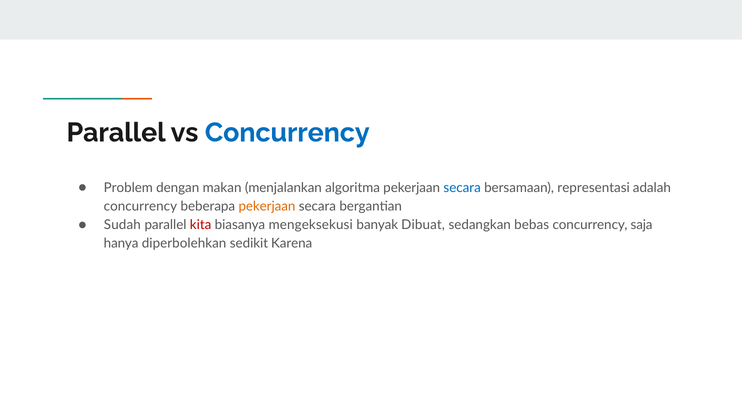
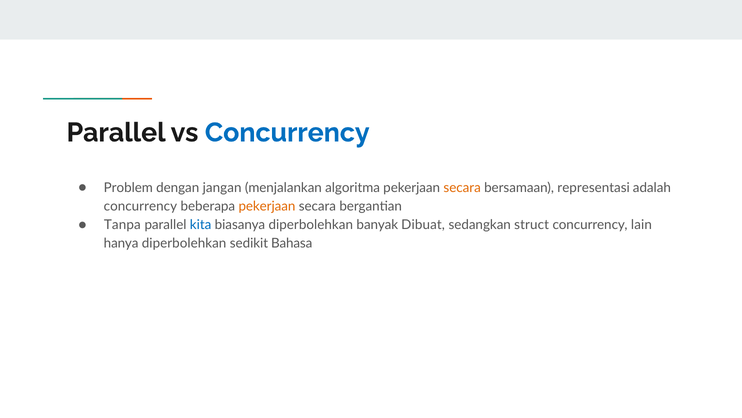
makan: makan -> jangan
secara at (462, 188) colour: blue -> orange
Sudah: Sudah -> Tanpa
kita colour: red -> blue
biasanya mengeksekusi: mengeksekusi -> diperbolehkan
bebas: bebas -> struct
saja: saja -> lain
Karena: Karena -> Bahasa
